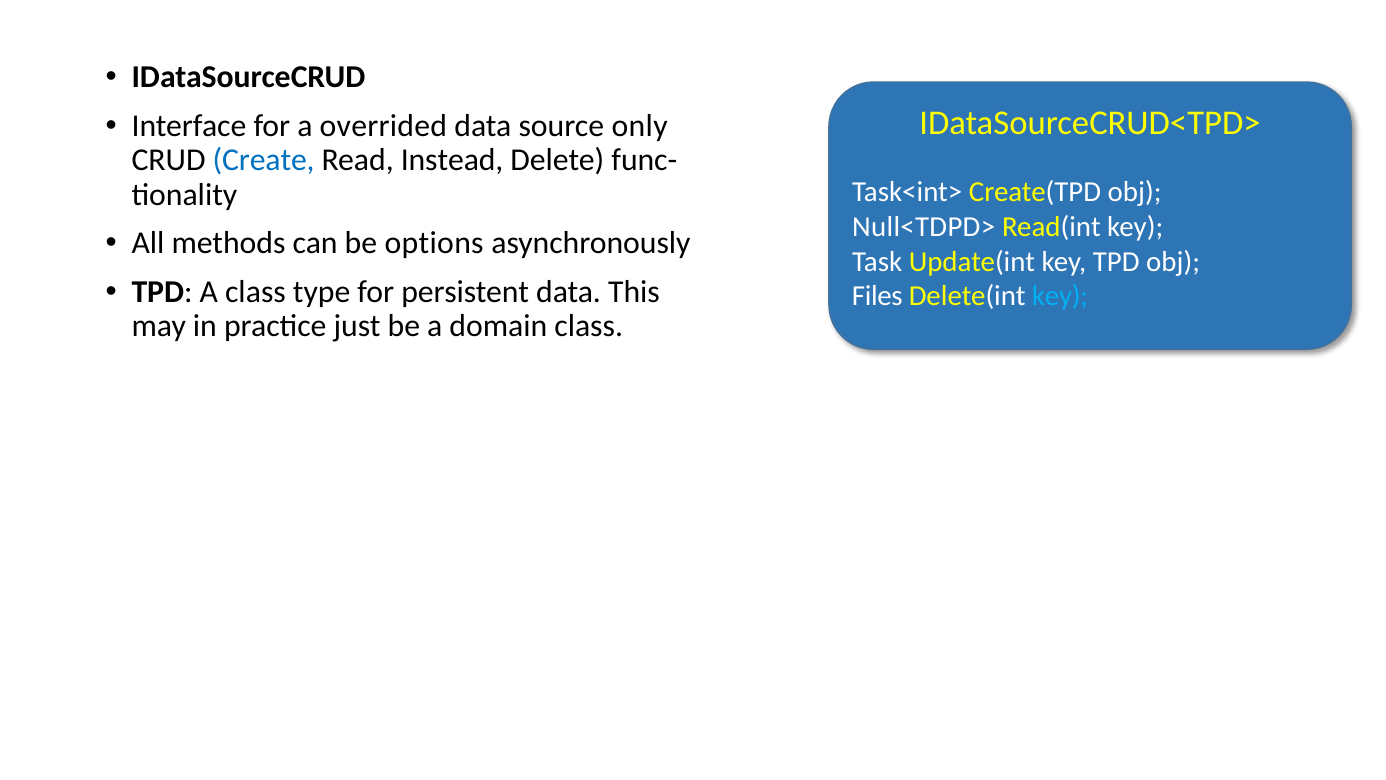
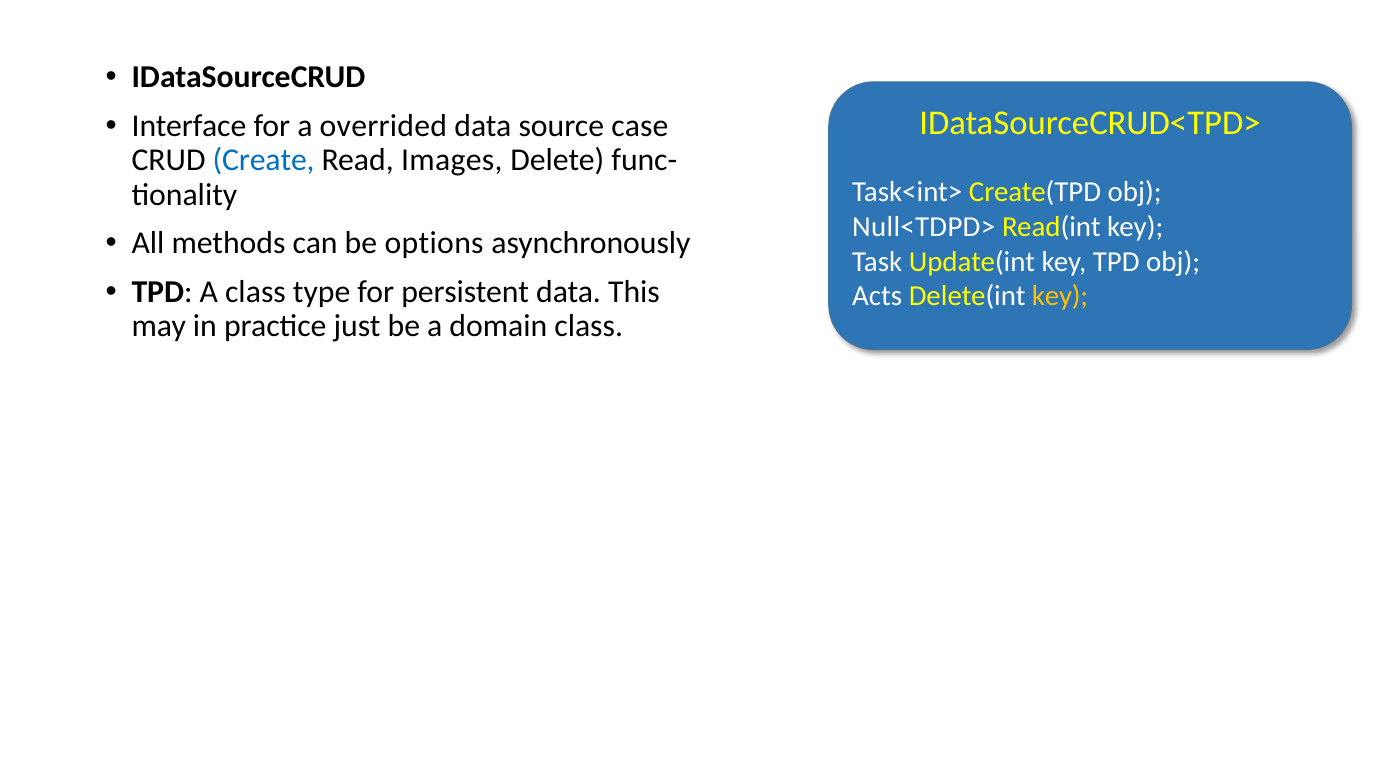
only: only -> case
Instead: Instead -> Images
Files: Files -> Acts
key at (1060, 296) colour: light blue -> yellow
